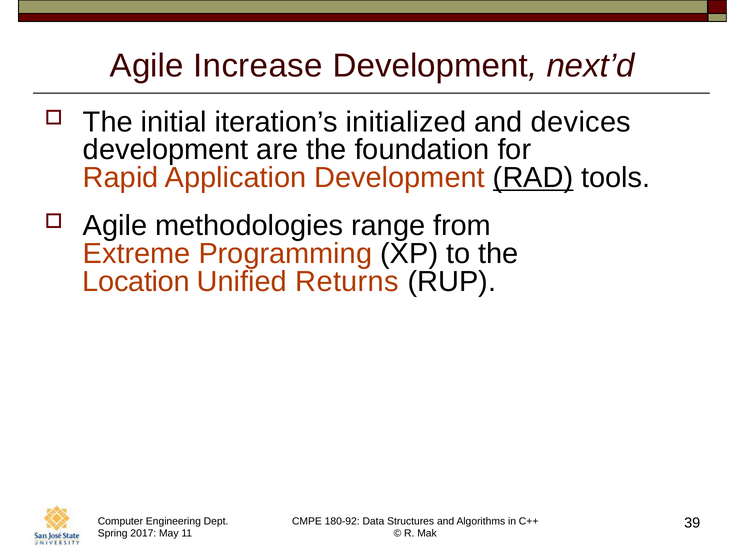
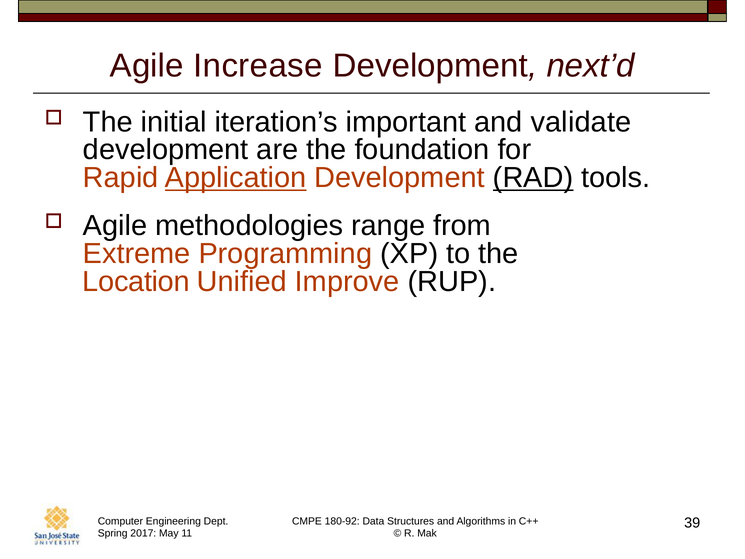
initialized: initialized -> important
devices: devices -> validate
Application underline: none -> present
Returns: Returns -> Improve
